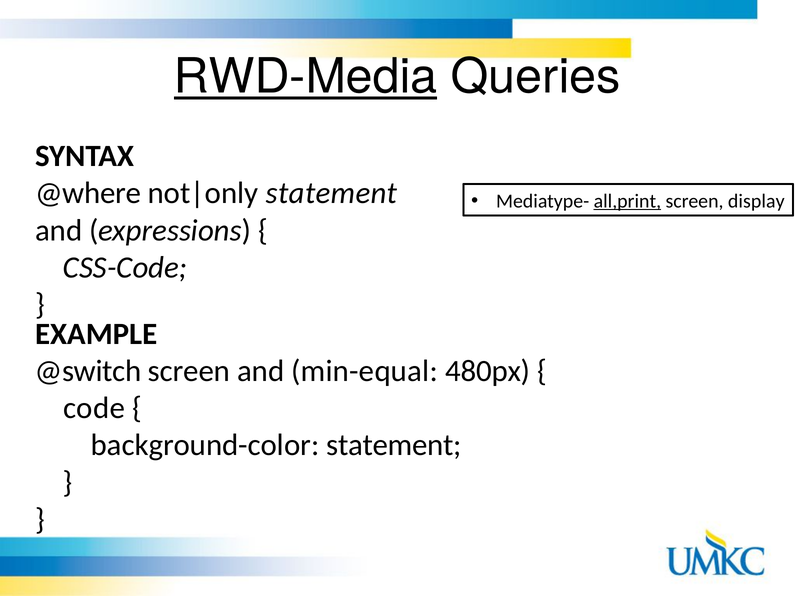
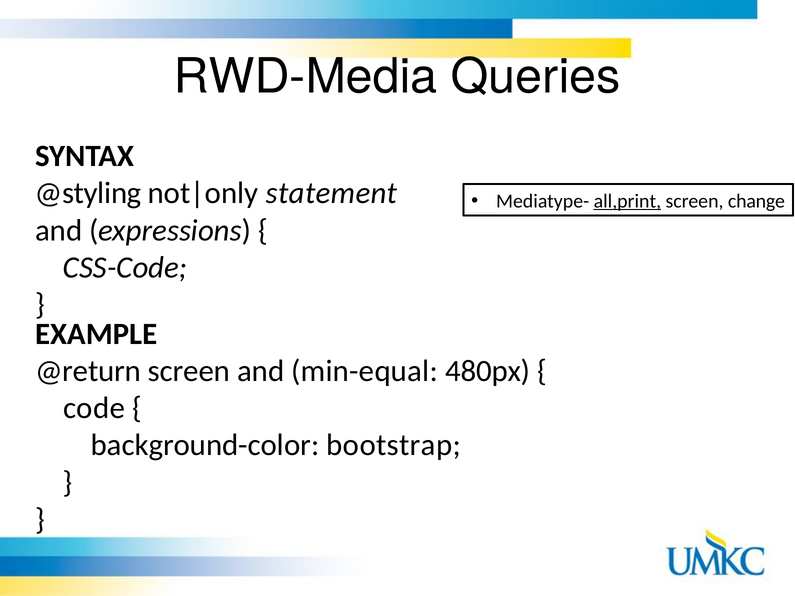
RWD-Media underline: present -> none
@where: @where -> @styling
display: display -> change
@switch: @switch -> @return
background-color statement: statement -> bootstrap
